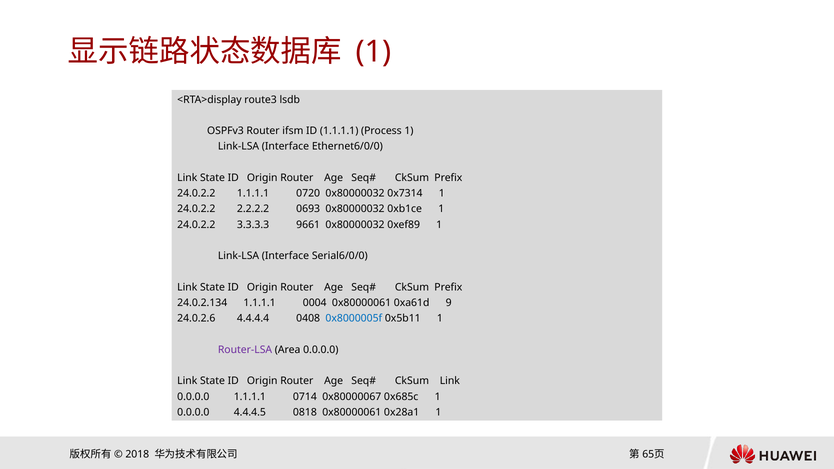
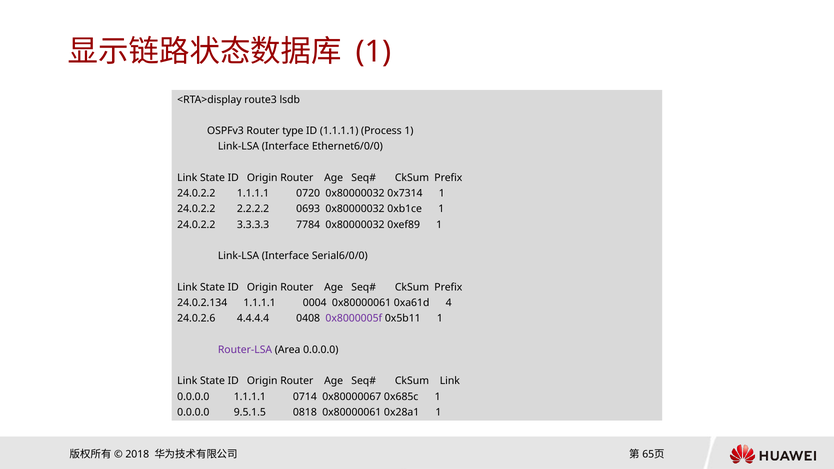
ifsm: ifsm -> type
9661: 9661 -> 7784
9: 9 -> 4
0x8000005f colour: blue -> purple
4.4.4.5: 4.4.4.5 -> 9.5.1.5
